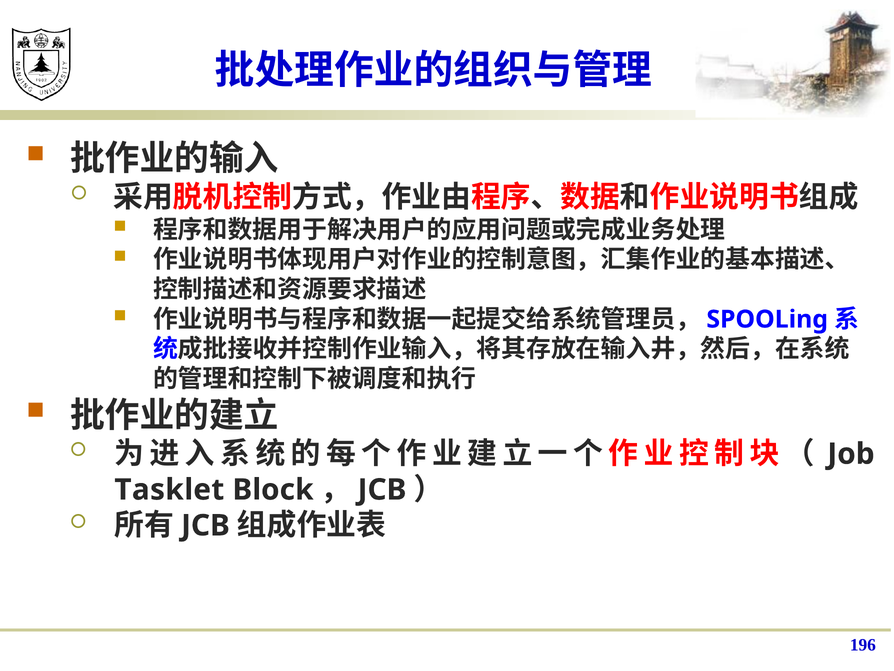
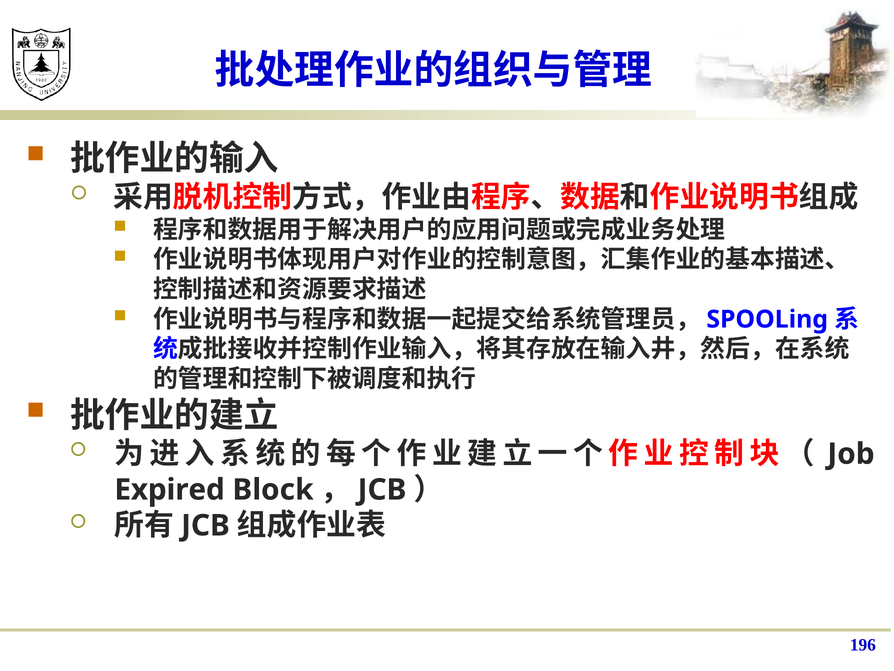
Tasklet: Tasklet -> Expired
